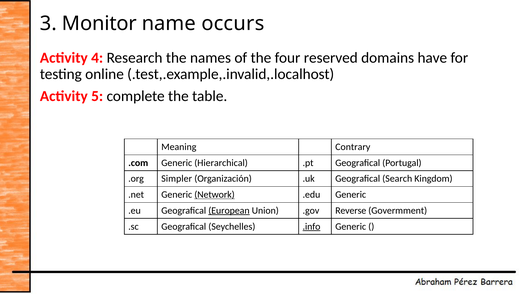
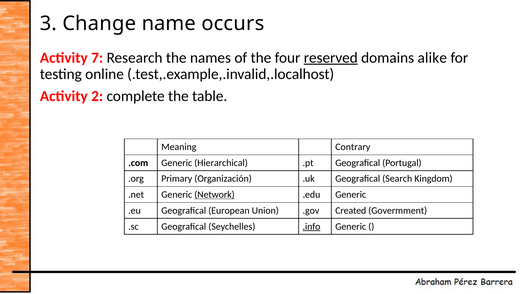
Monitor: Monitor -> Change
4: 4 -> 7
reserved underline: none -> present
have: have -> alike
5: 5 -> 2
Simpler: Simpler -> Primary
European underline: present -> none
Reverse: Reverse -> Created
